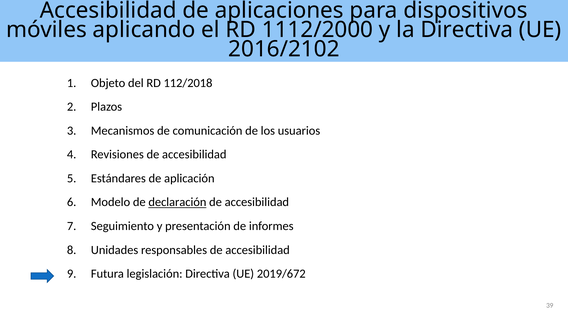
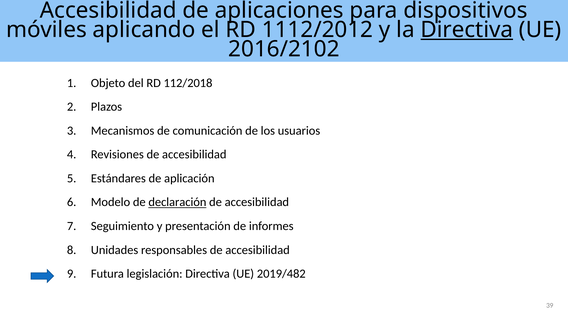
1112/2000: 1112/2000 -> 1112/2012
Directiva at (467, 30) underline: none -> present
2019/672: 2019/672 -> 2019/482
